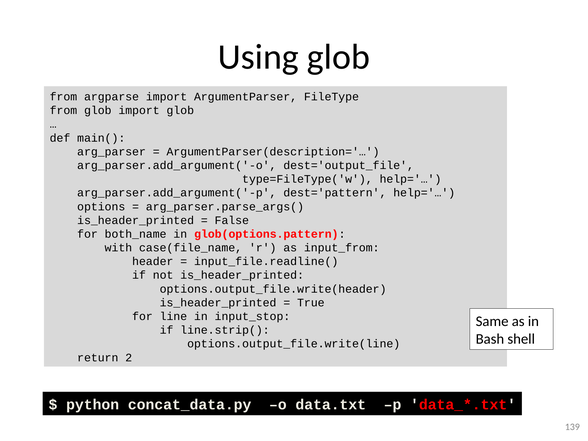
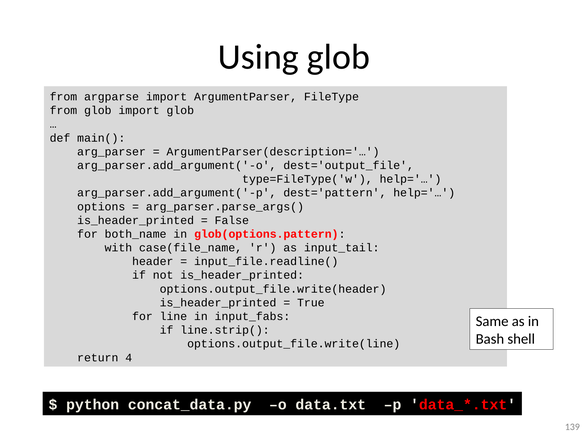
input_from: input_from -> input_tail
input_stop: input_stop -> input_fabs
2: 2 -> 4
